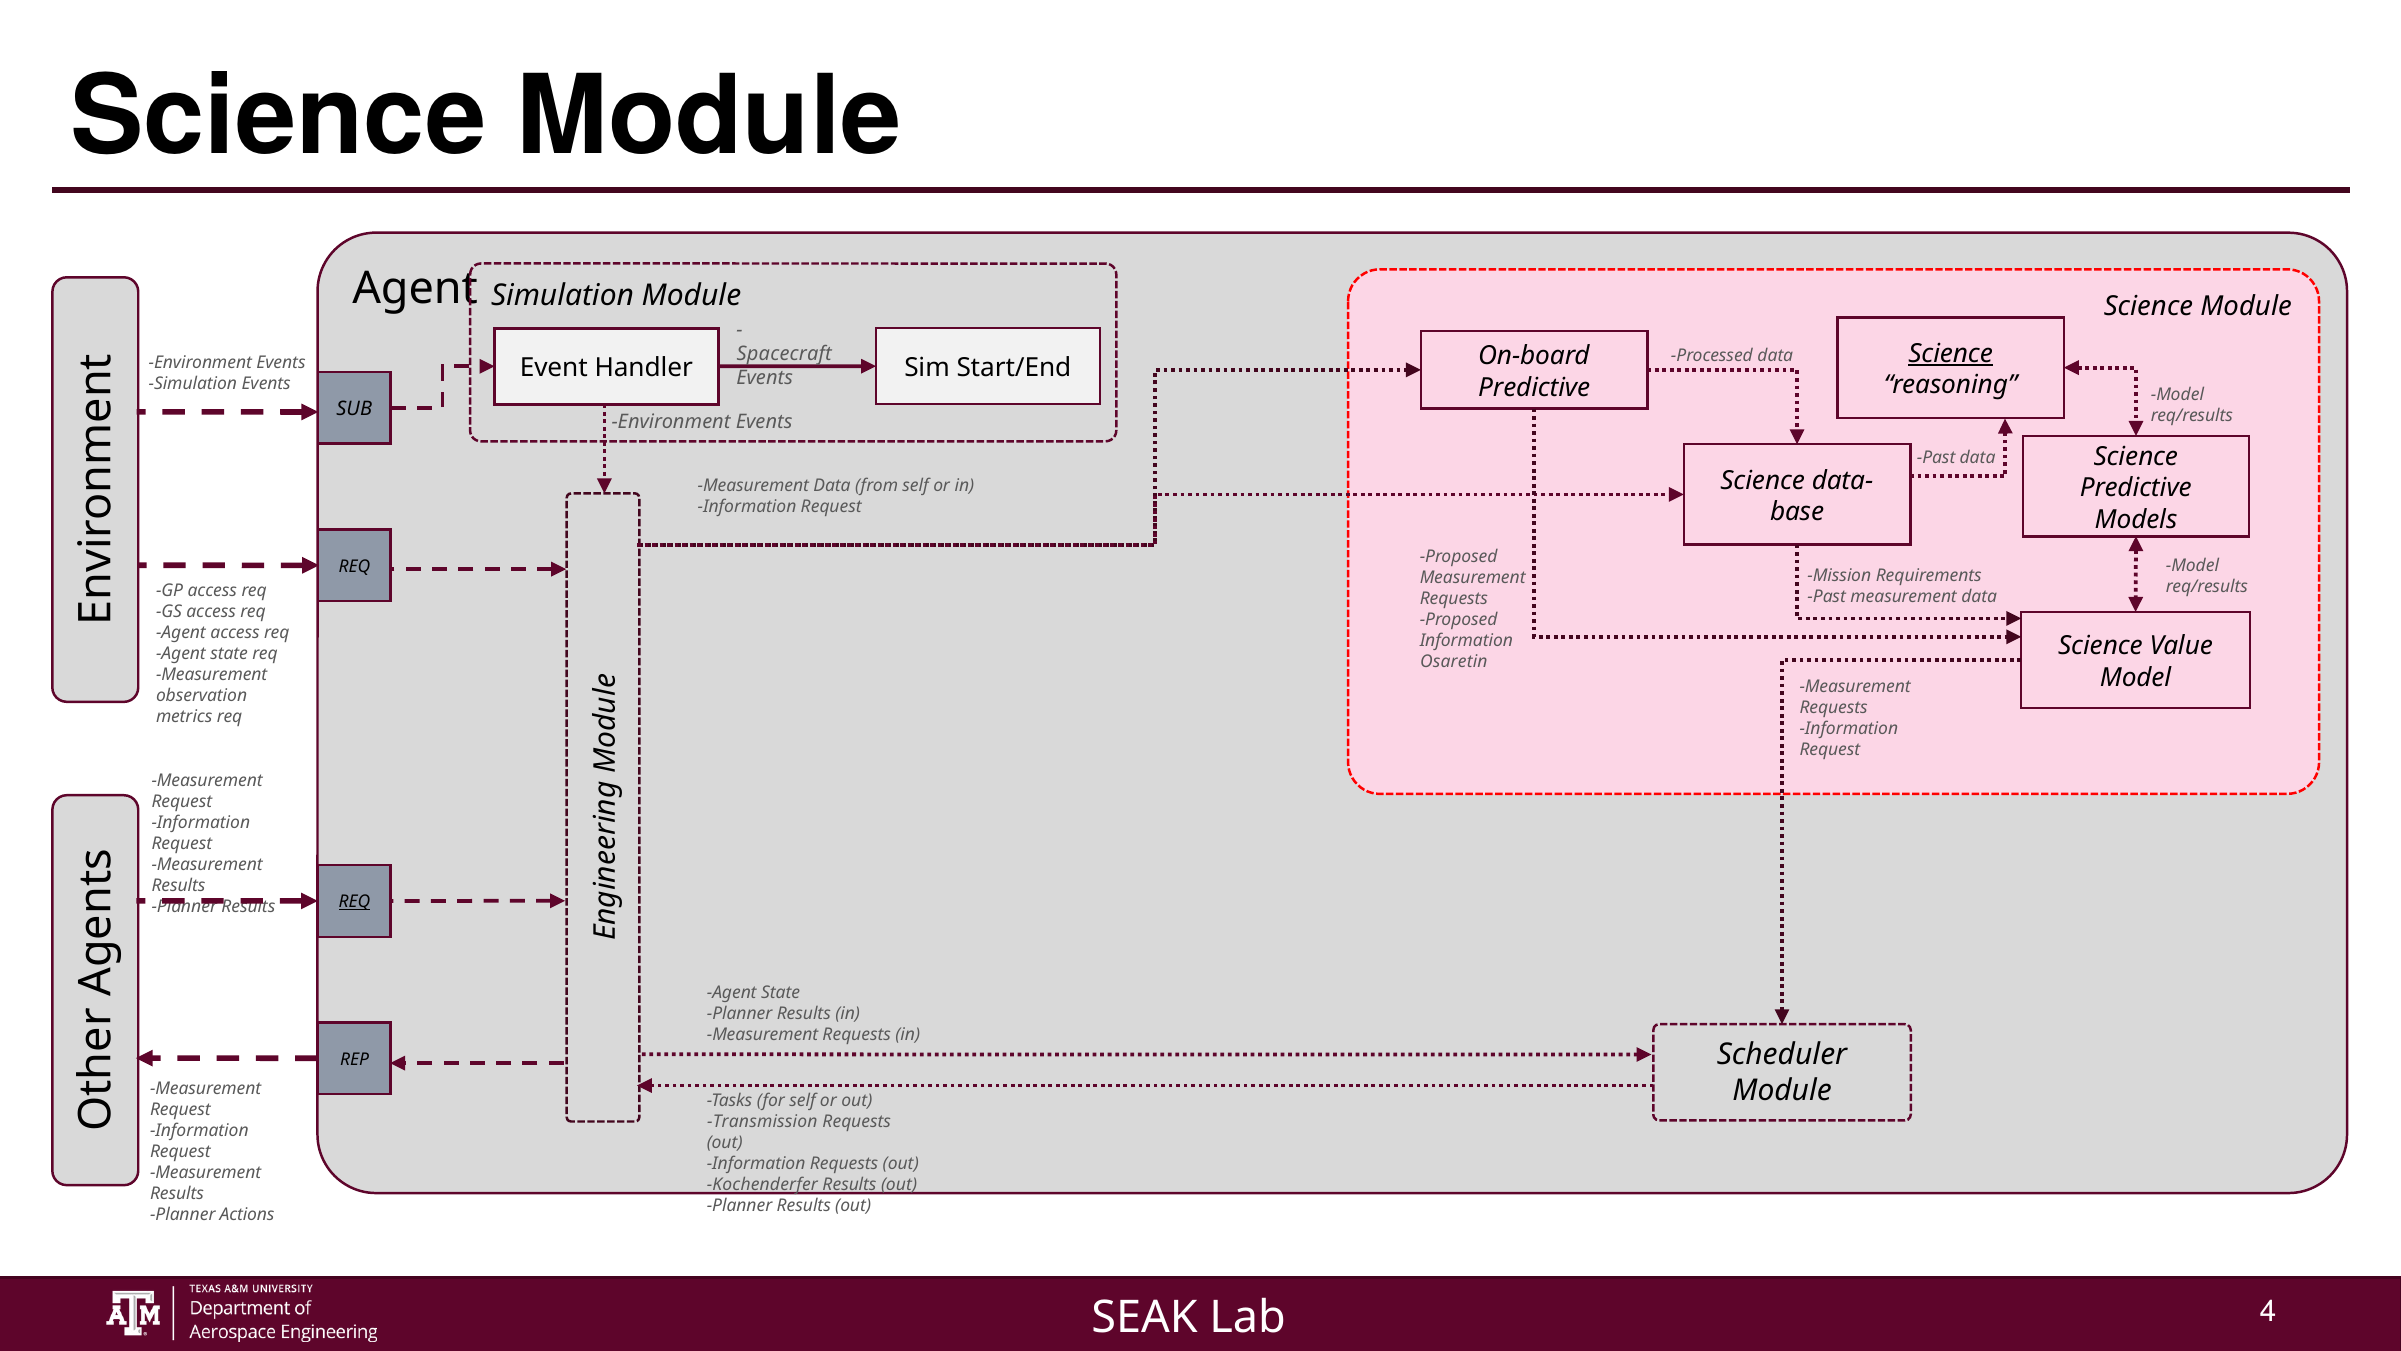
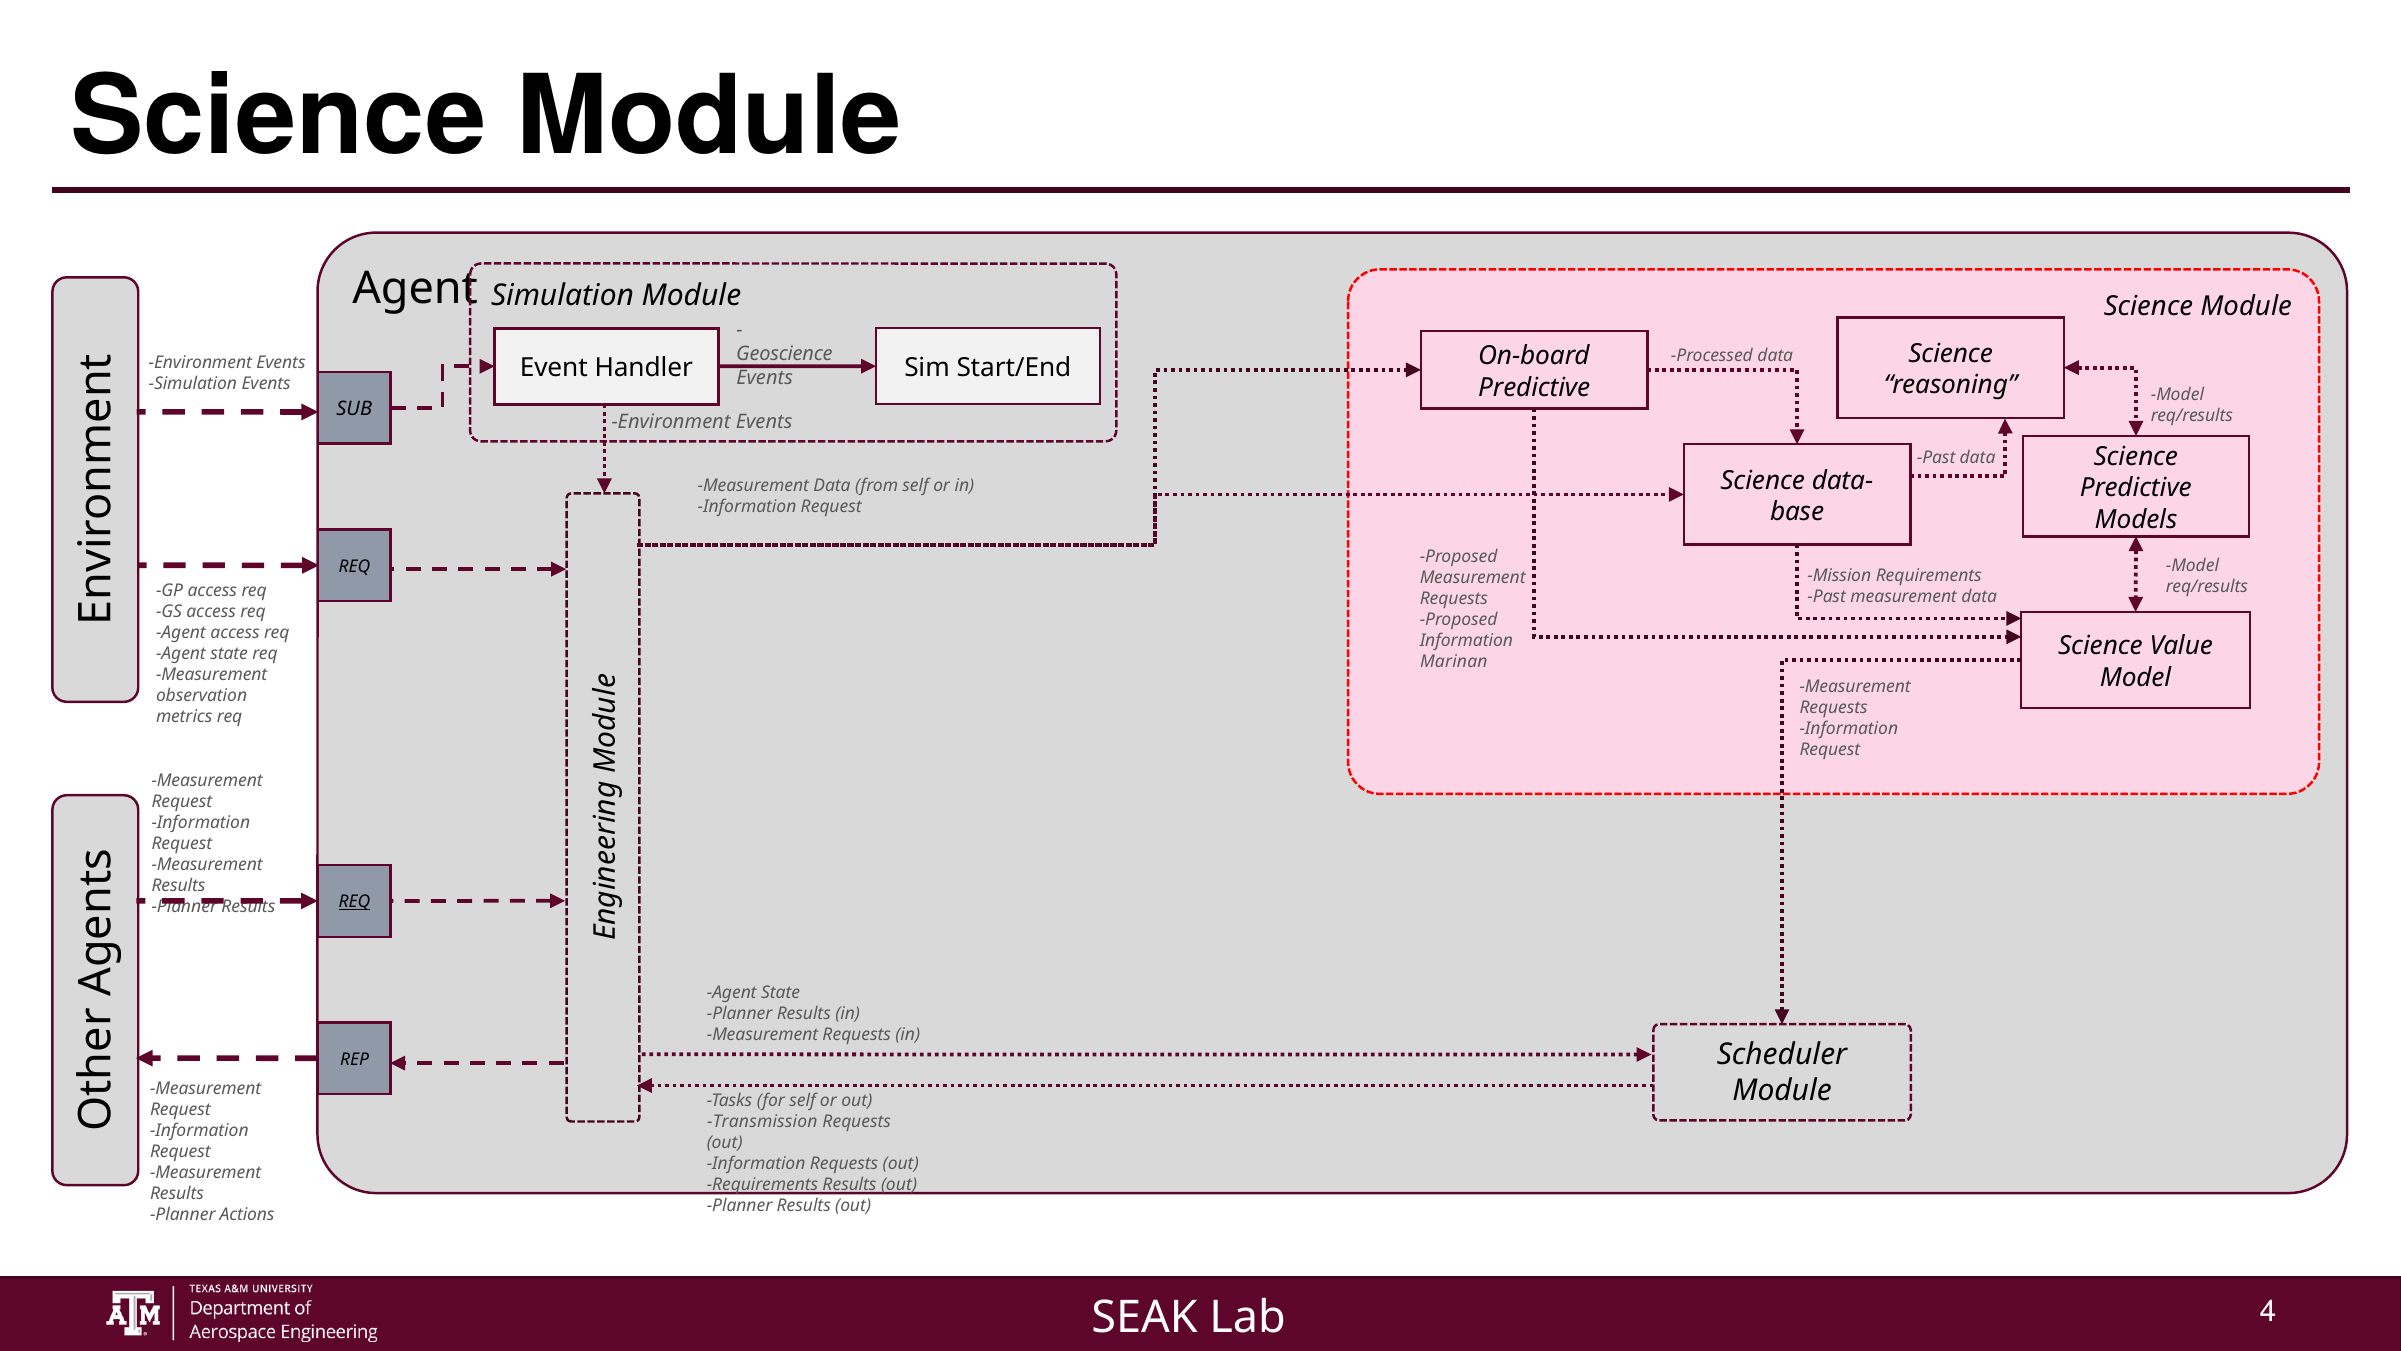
Science at (1951, 354) underline: present -> none
Spacecraft: Spacecraft -> Geoscience
Osaretin: Osaretin -> Marinan
Kochenderfer at (762, 1185): Kochenderfer -> Requirements
